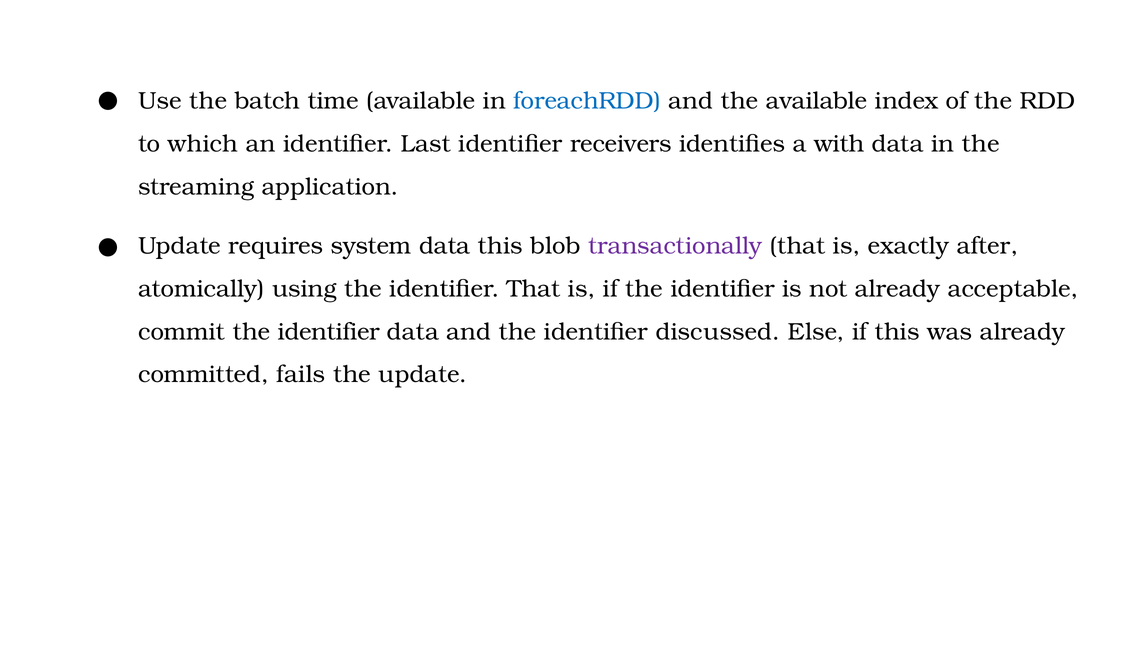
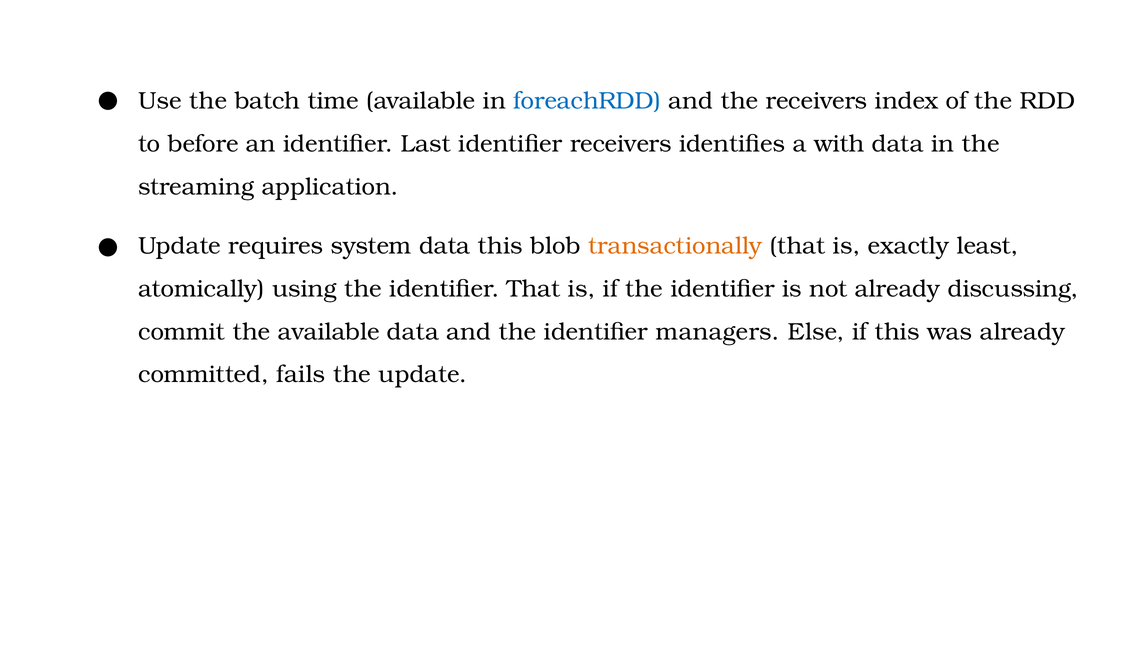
the available: available -> receivers
which: which -> before
transactionally colour: purple -> orange
after: after -> least
acceptable: acceptable -> discussing
commit the identifier: identifier -> available
discussed: discussed -> managers
